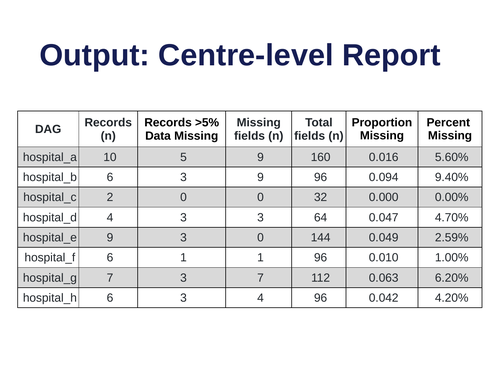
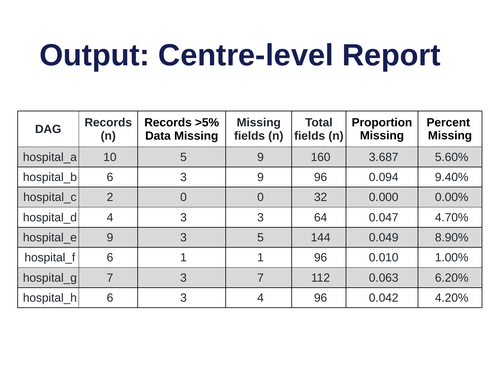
0.016: 0.016 -> 3.687
3 0: 0 -> 5
2.59%: 2.59% -> 8.90%
